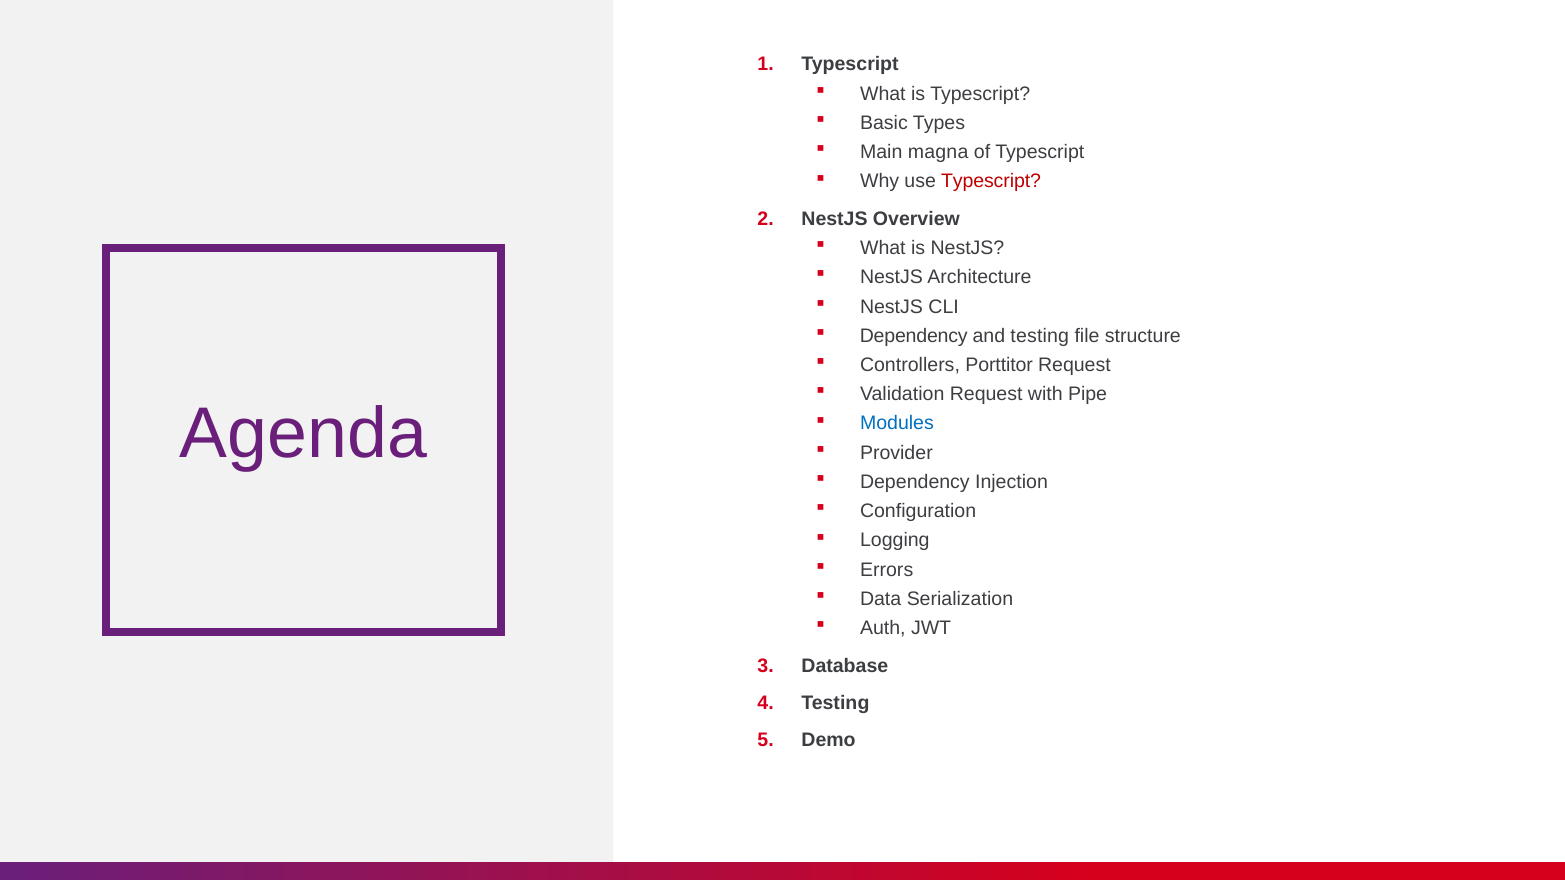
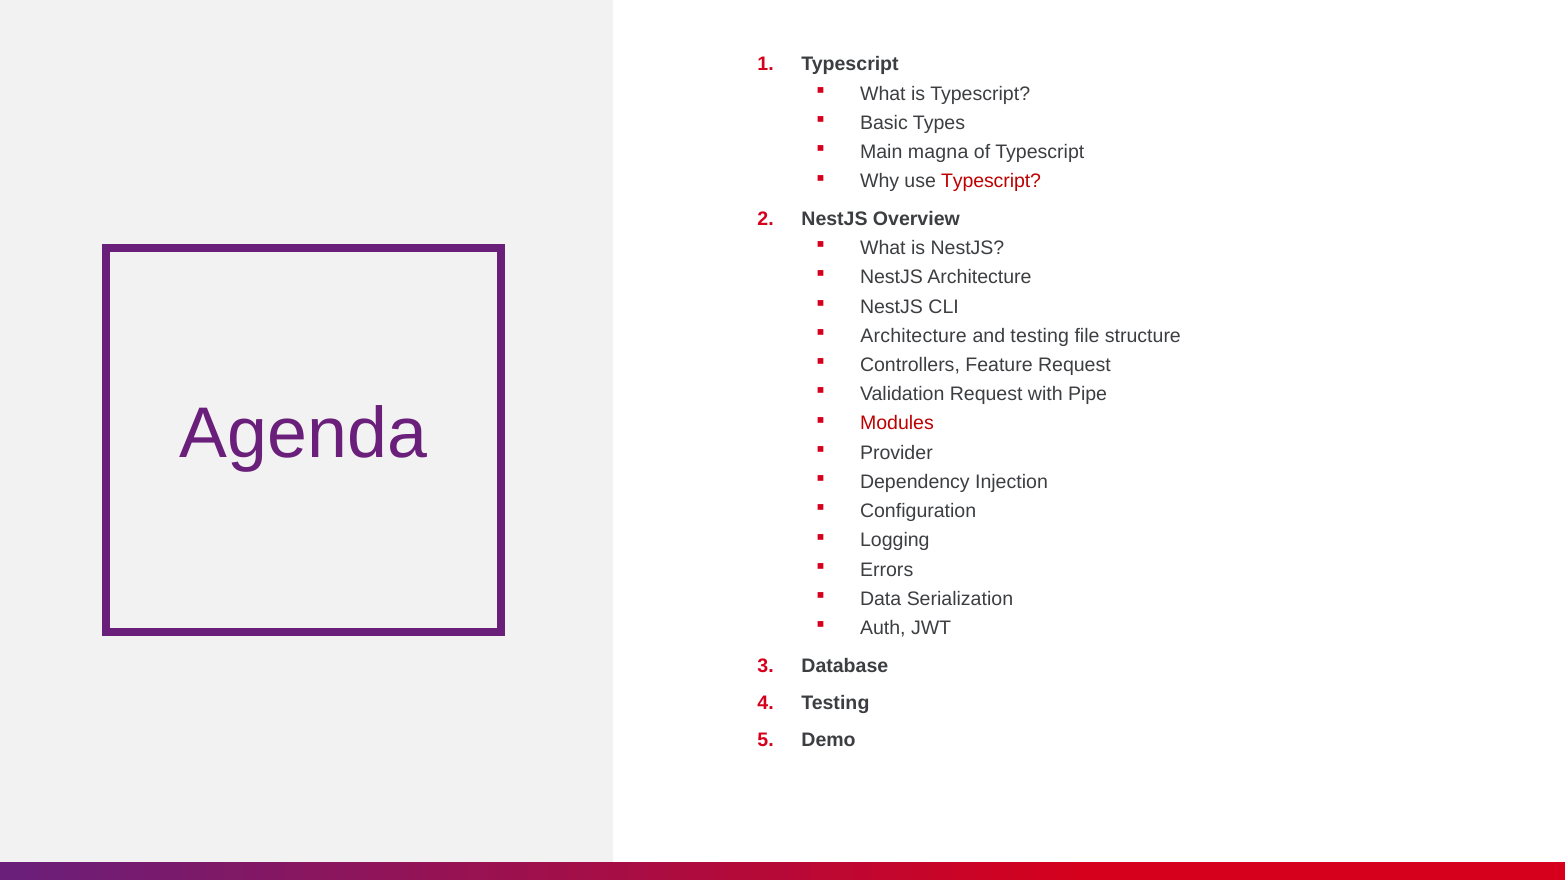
Dependency at (914, 336): Dependency -> Architecture
Porttitor: Porttitor -> Feature
Modules colour: blue -> red
